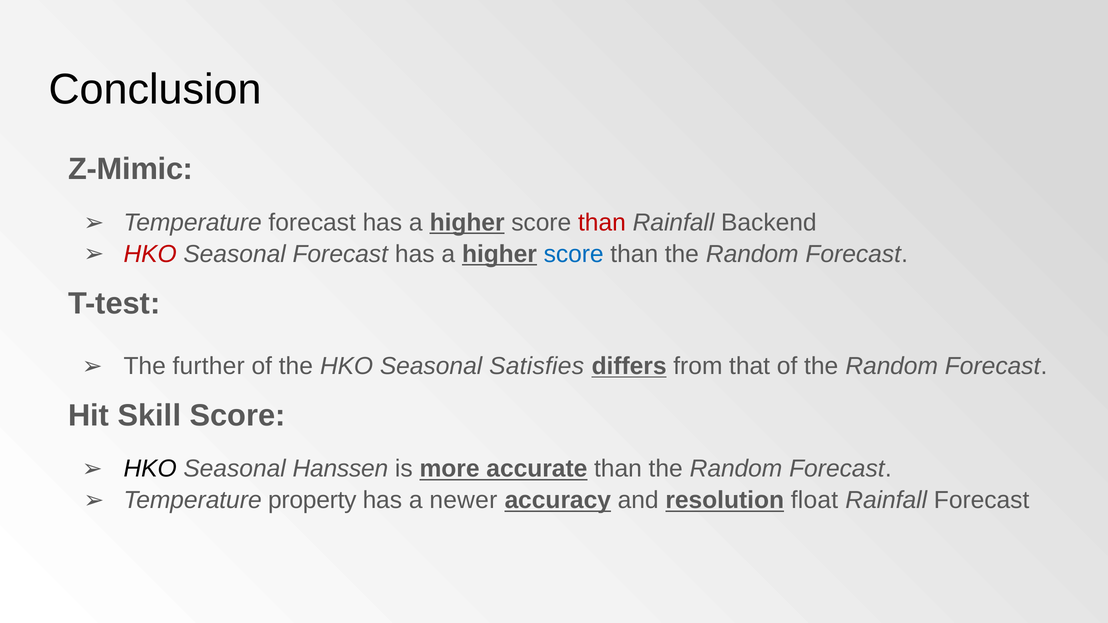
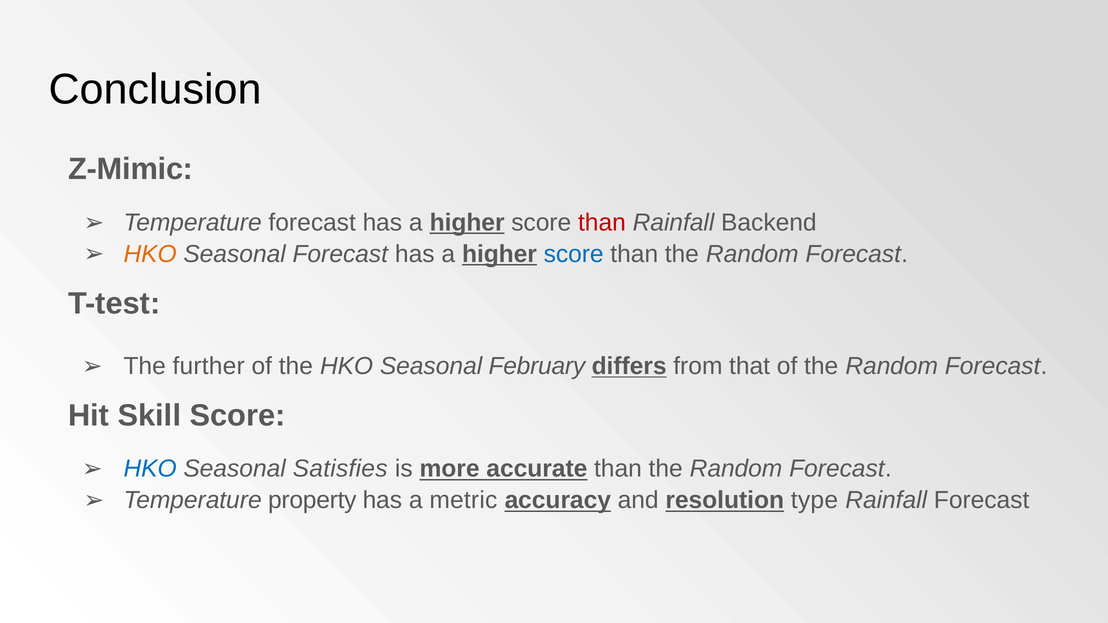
HKO at (150, 254) colour: red -> orange
Satisfies: Satisfies -> February
HKO at (150, 469) colour: black -> blue
Hanssen: Hanssen -> Satisfies
newer: newer -> metric
float: float -> type
